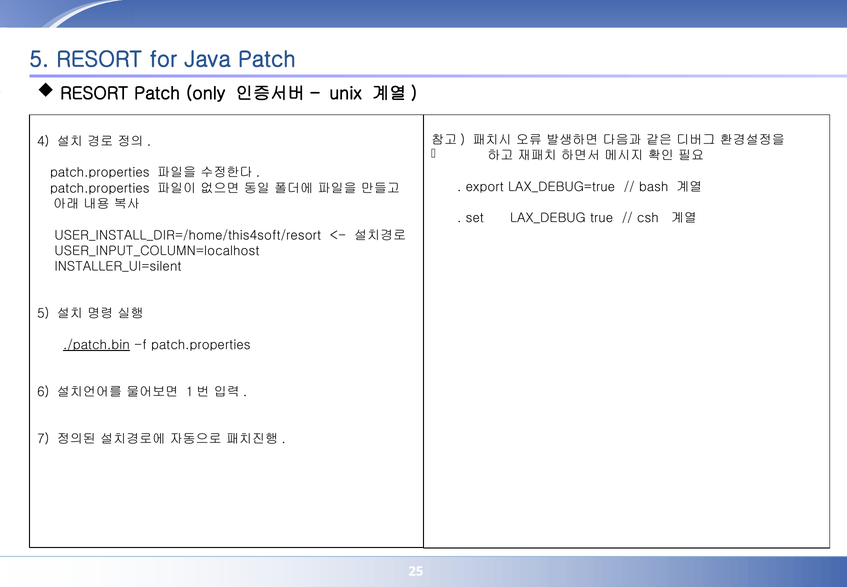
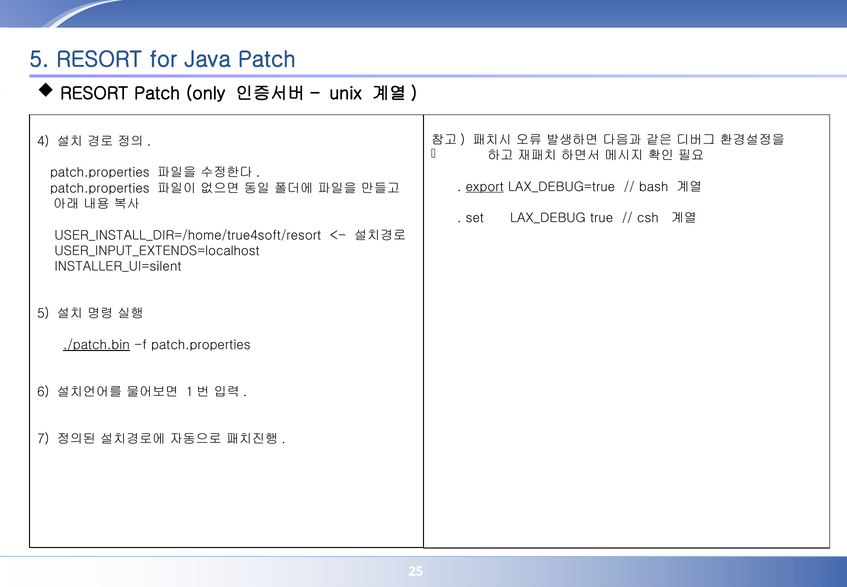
export underline: none -> present
USER_INSTALL_DIR=/home/this4soft/resort: USER_INSTALL_DIR=/home/this4soft/resort -> USER_INSTALL_DIR=/home/true4soft/resort
USER_INPUT_COLUMN=localhost: USER_INPUT_COLUMN=localhost -> USER_INPUT_EXTENDS=localhost
